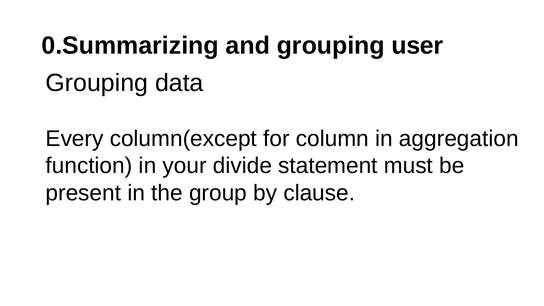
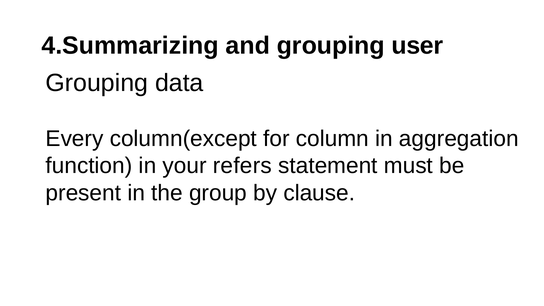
0.Summarizing: 0.Summarizing -> 4.Summarizing
divide: divide -> refers
